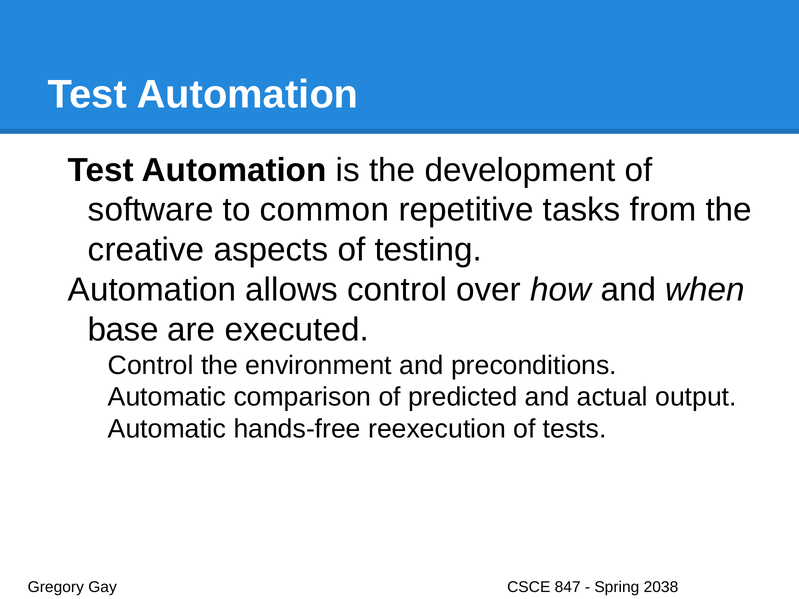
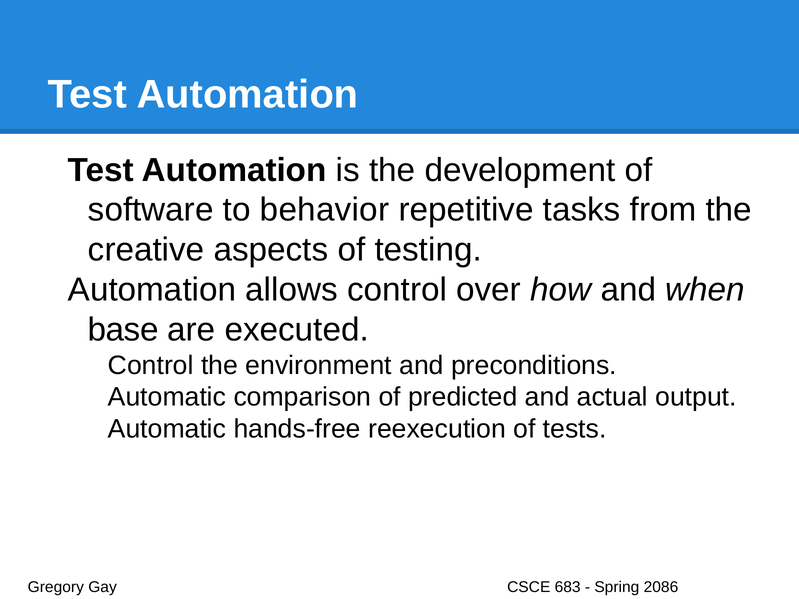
common: common -> behavior
847: 847 -> 683
2038: 2038 -> 2086
